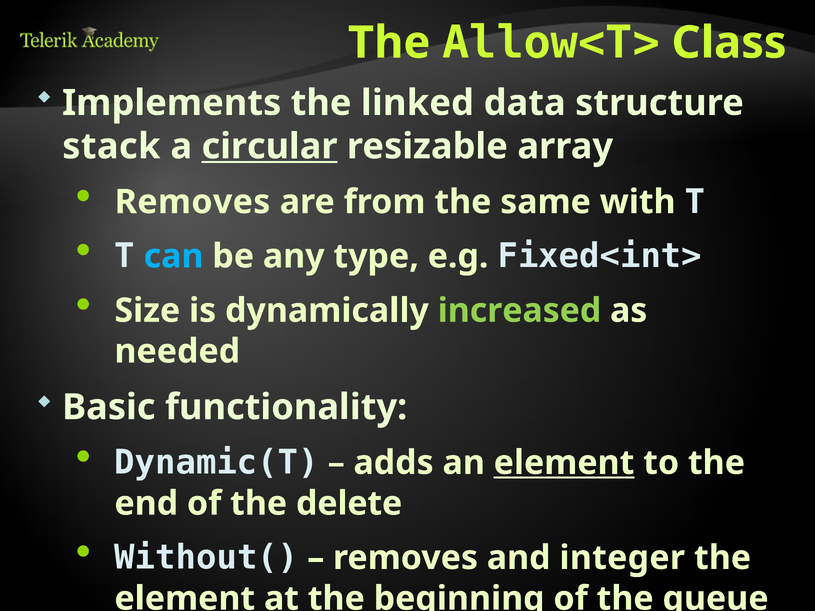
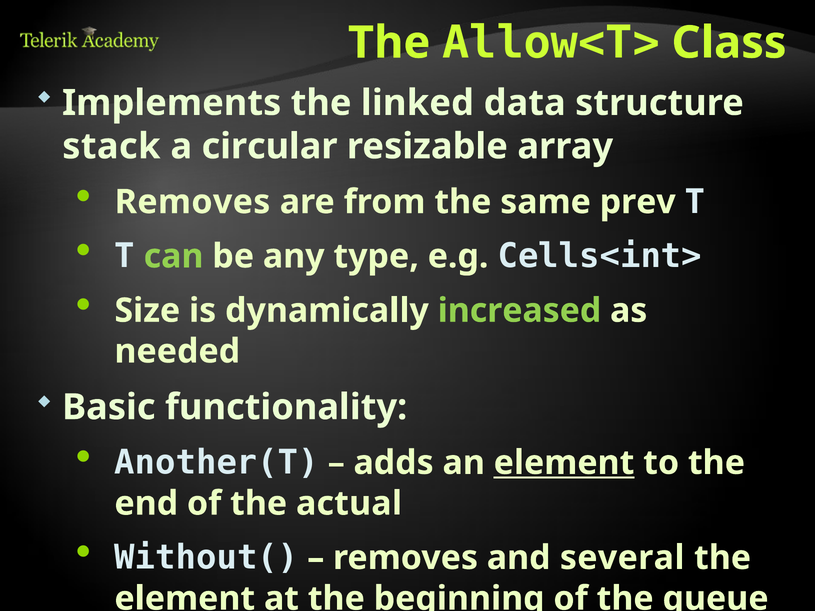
circular underline: present -> none
with: with -> prev
can colour: light blue -> light green
Fixed<int>: Fixed<int> -> Cells<int>
Dynamic(T: Dynamic(T -> Another(T
delete: delete -> actual
integer: integer -> several
